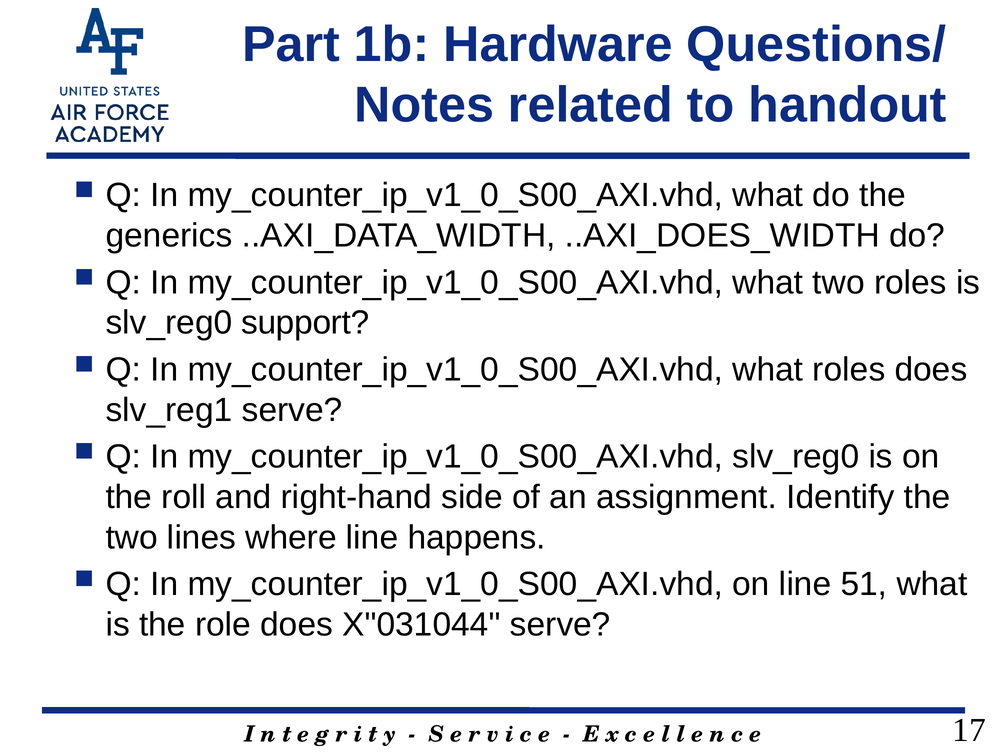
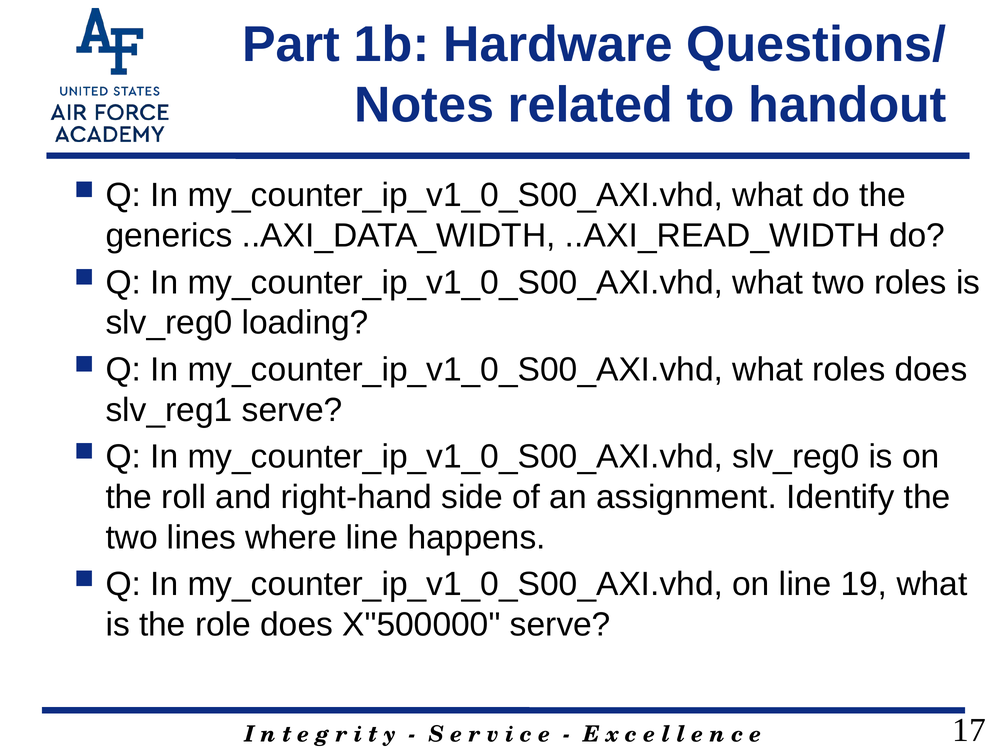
..AXI_DOES_WIDTH: ..AXI_DOES_WIDTH -> ..AXI_READ_WIDTH
support: support -> loading
51: 51 -> 19
X"031044: X"031044 -> X"500000
